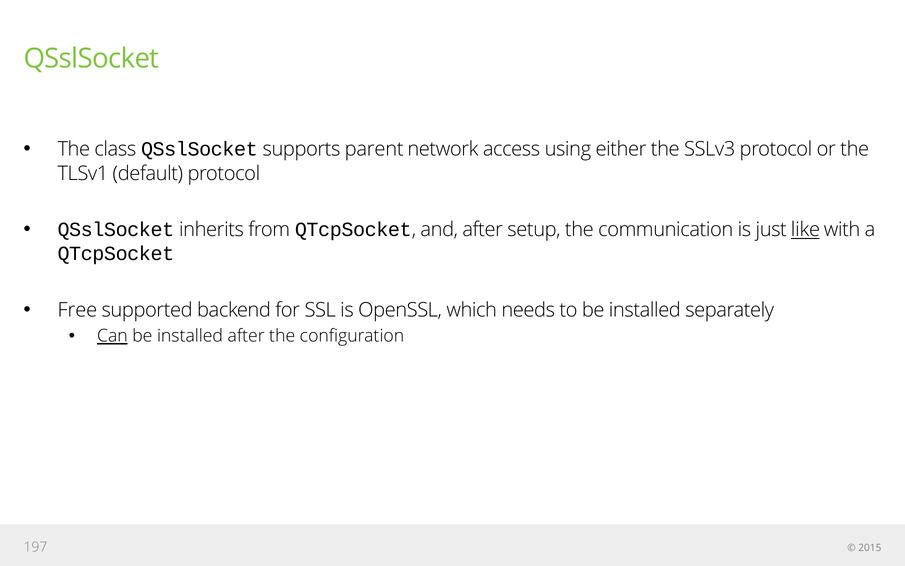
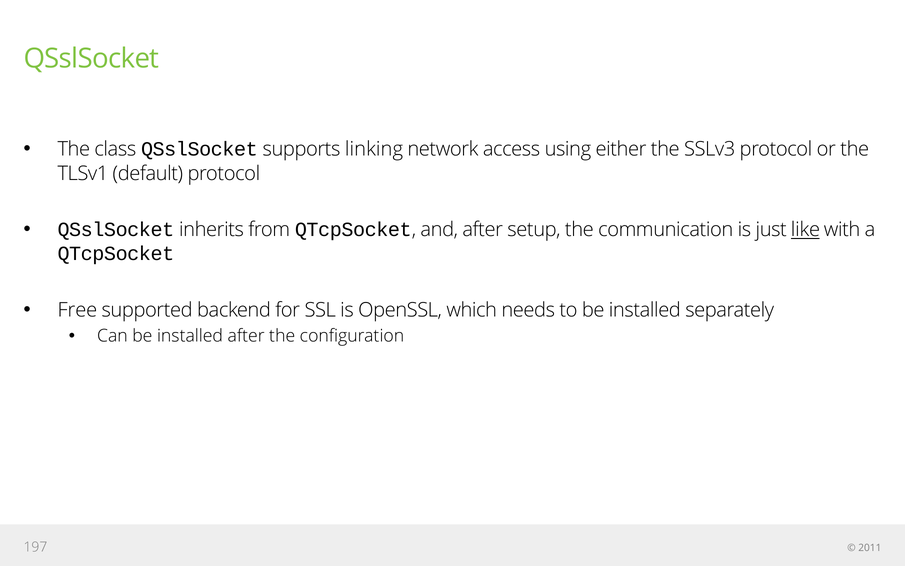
parent: parent -> linking
Can underline: present -> none
2015: 2015 -> 2011
